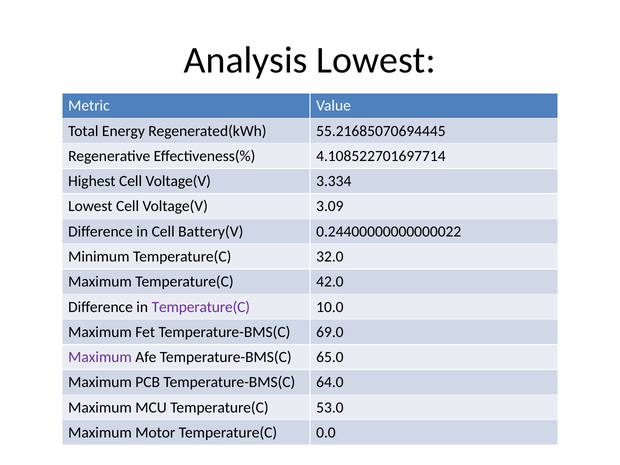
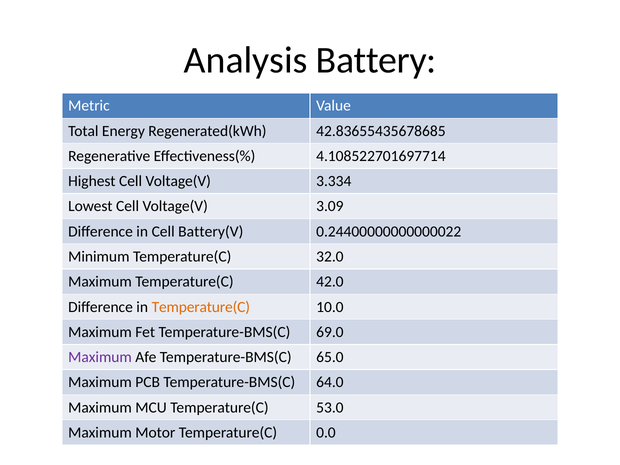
Analysis Lowest: Lowest -> Battery
55.21685070694445: 55.21685070694445 -> 42.83655435678685
Temperature(C at (201, 307) colour: purple -> orange
